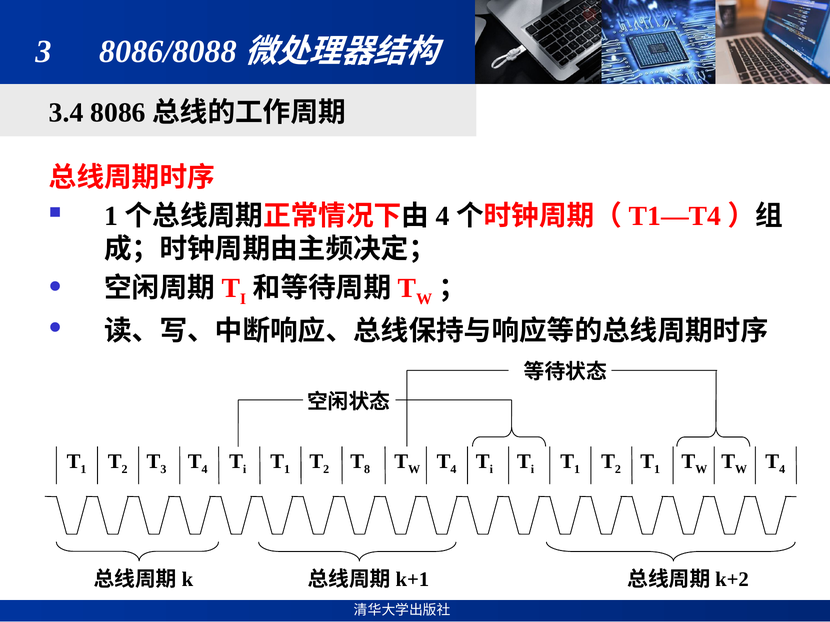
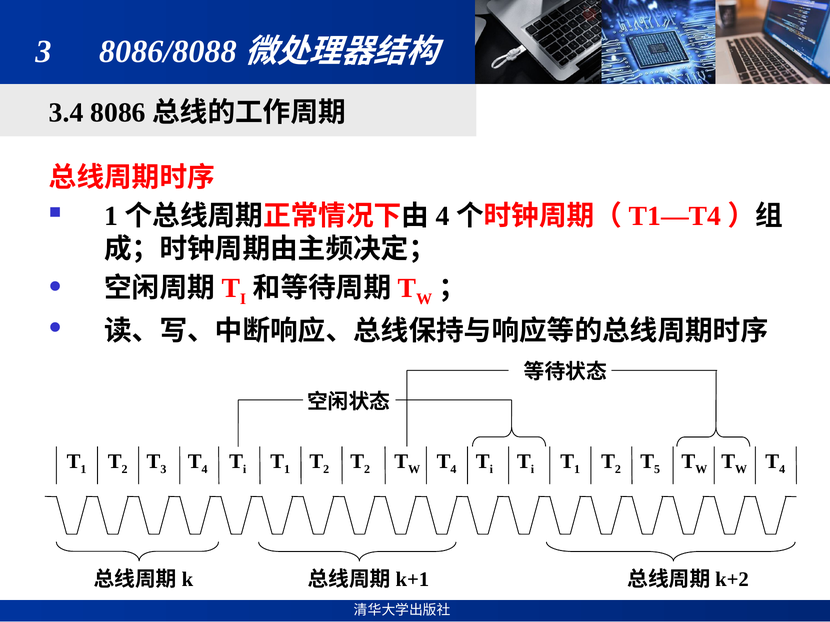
8 at (367, 470): 8 -> 2
1 at (657, 470): 1 -> 5
